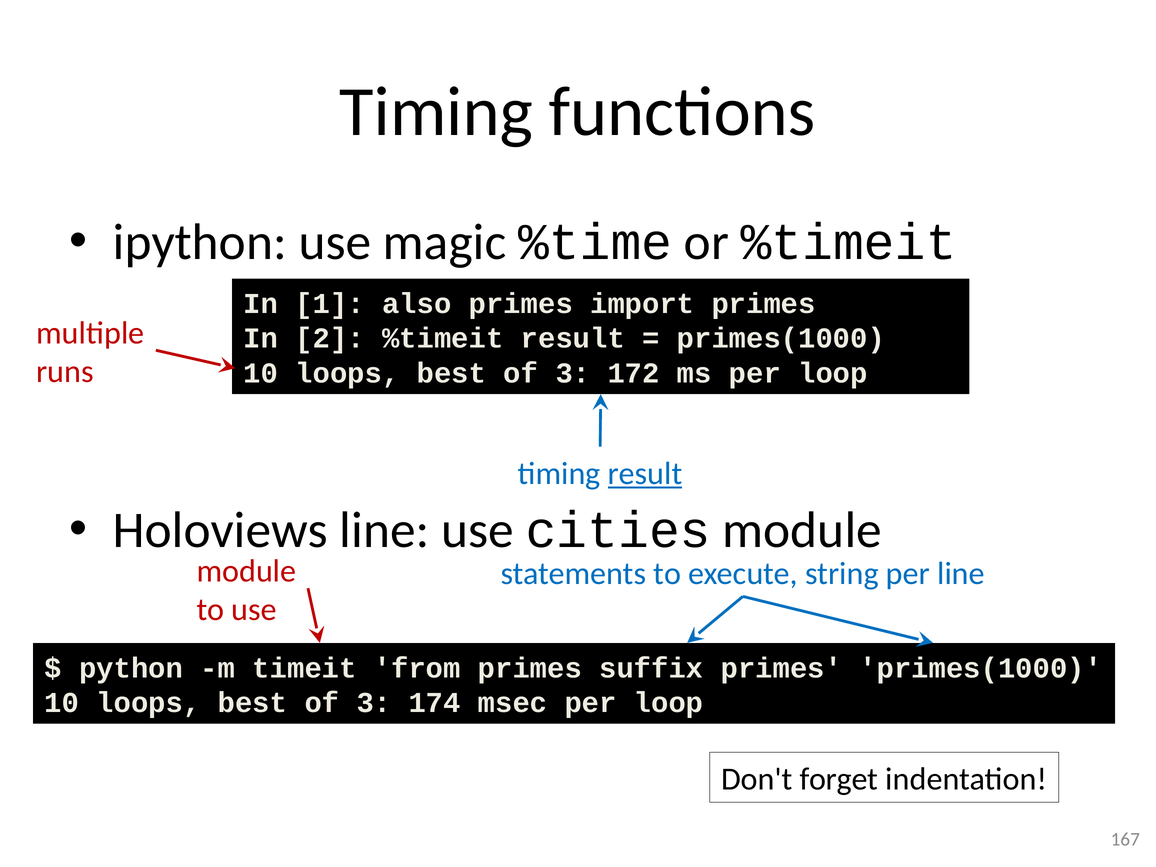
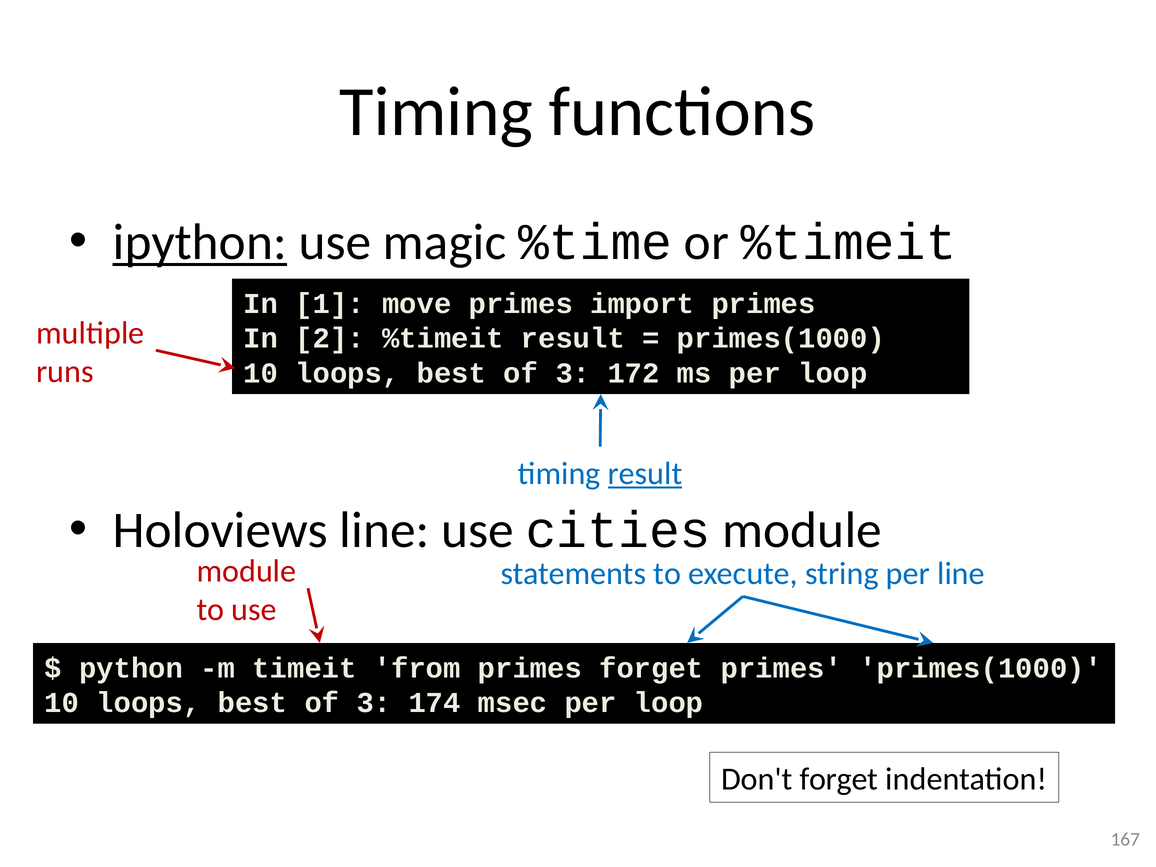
ipython underline: none -> present
also: also -> move
primes suffix: suffix -> forget
